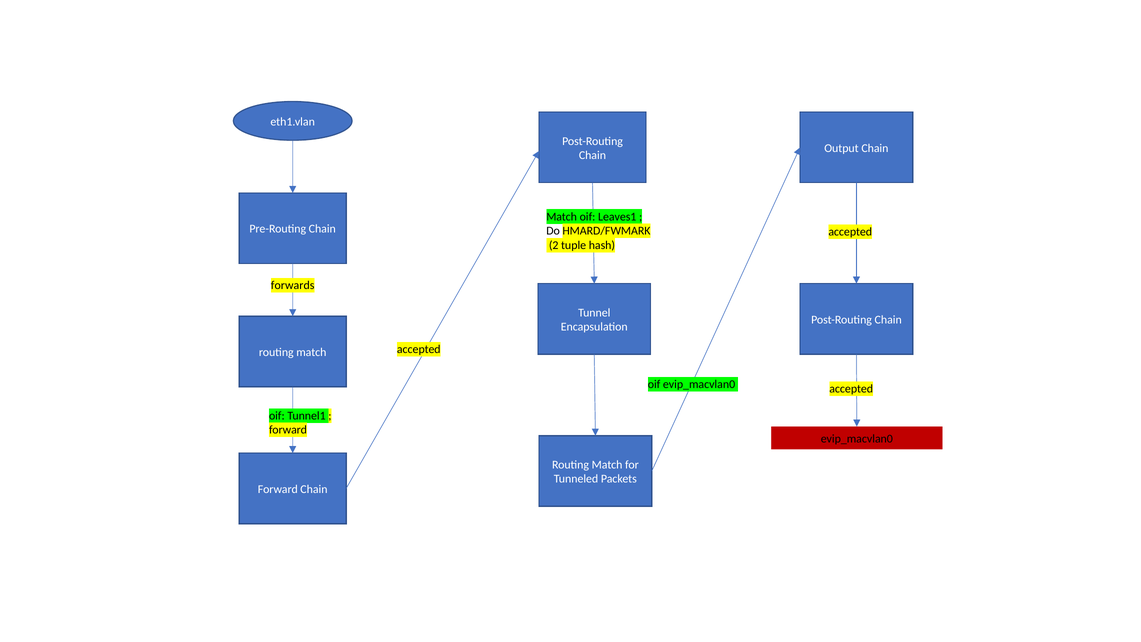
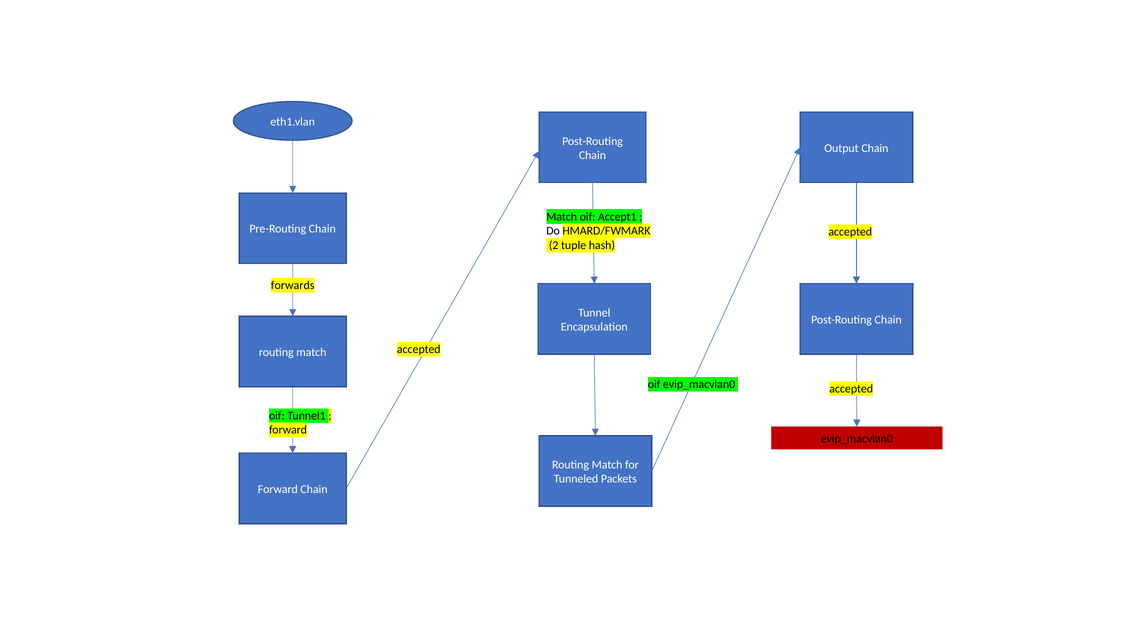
Leaves1: Leaves1 -> Accept1
